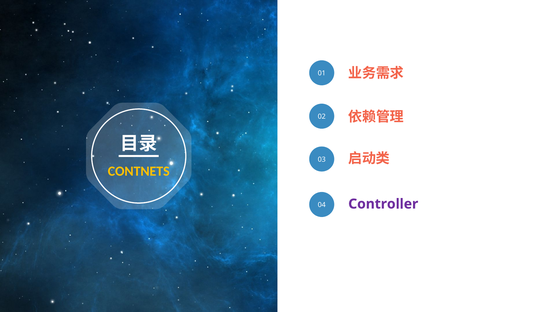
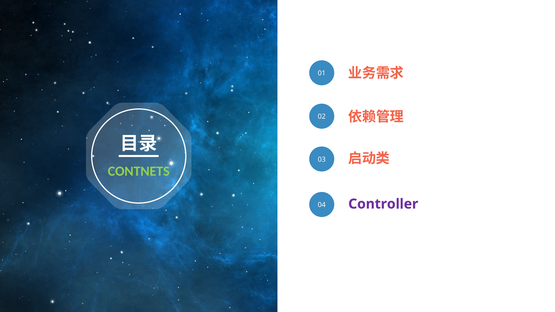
CONTNETS colour: yellow -> light green
